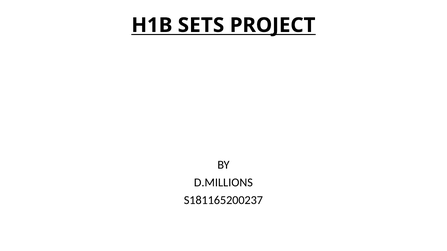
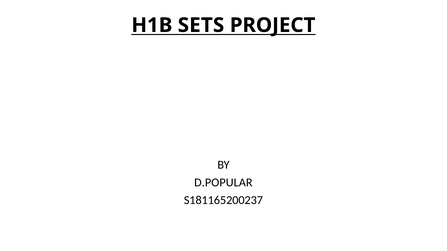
D.MILLIONS: D.MILLIONS -> D.POPULAR
